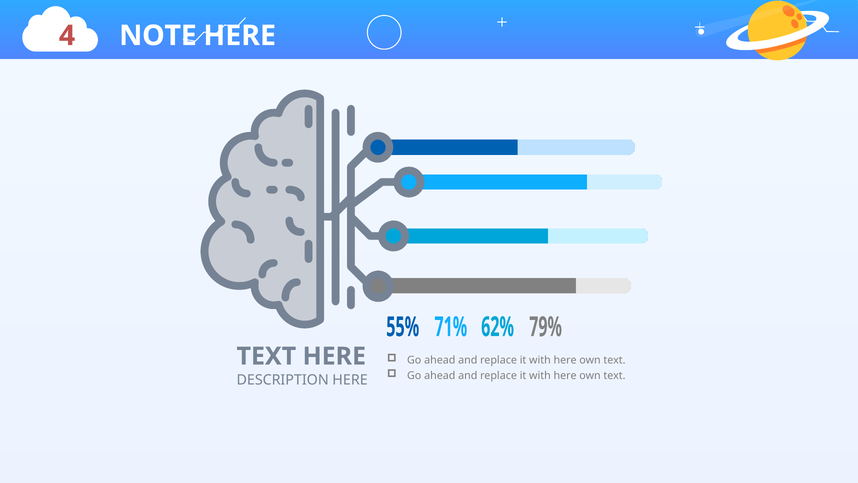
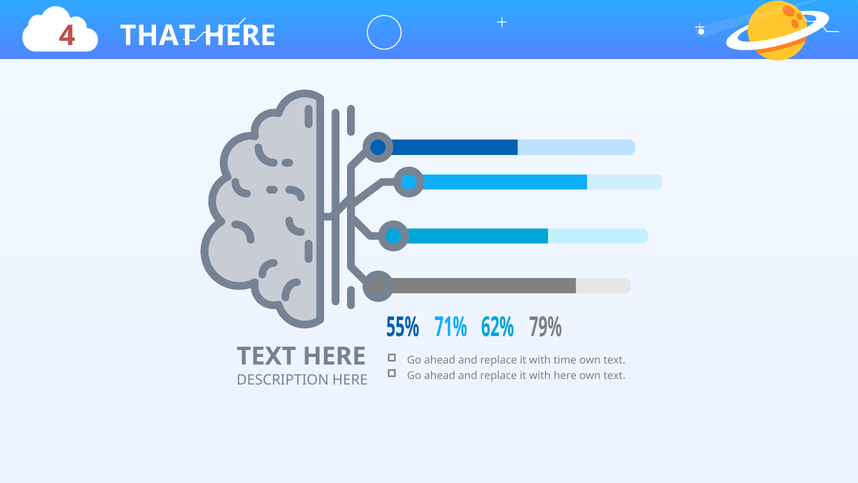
NOTE: NOTE -> THAT
here at (565, 360): here -> time
